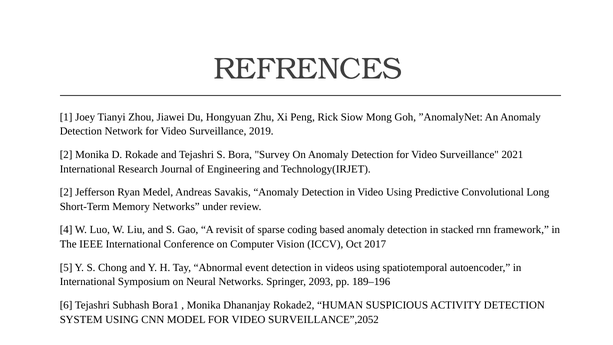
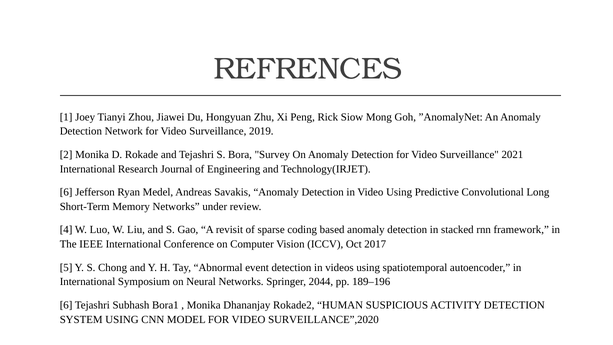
2 at (66, 192): 2 -> 6
2093: 2093 -> 2044
SURVEILLANCE”,2052: SURVEILLANCE”,2052 -> SURVEILLANCE”,2020
